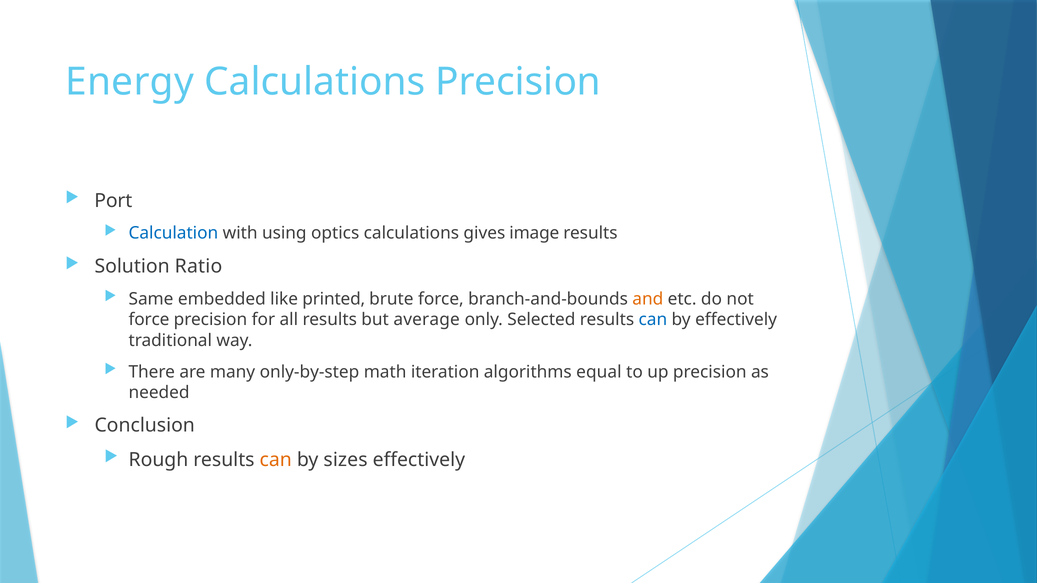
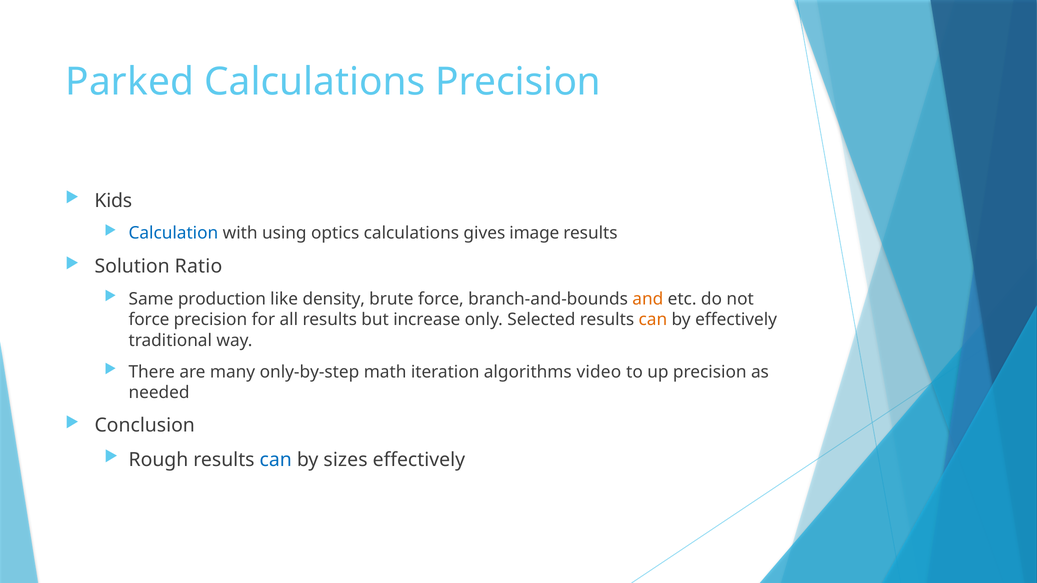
Energy: Energy -> Parked
Port: Port -> Kids
embedded: embedded -> production
printed: printed -> density
average: average -> increase
can at (653, 320) colour: blue -> orange
equal: equal -> video
can at (276, 460) colour: orange -> blue
